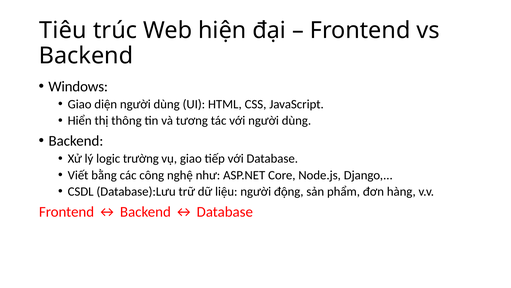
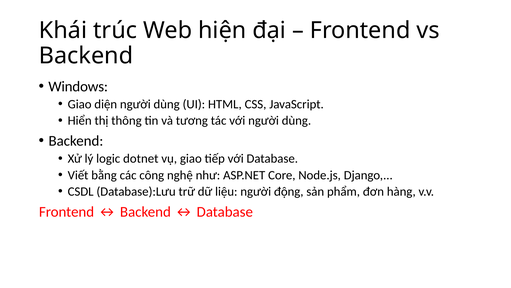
Tiêu: Tiêu -> Khái
trường: trường -> dotnet
